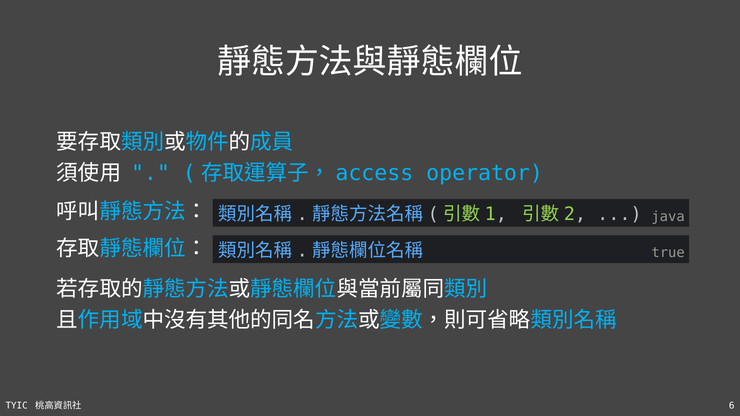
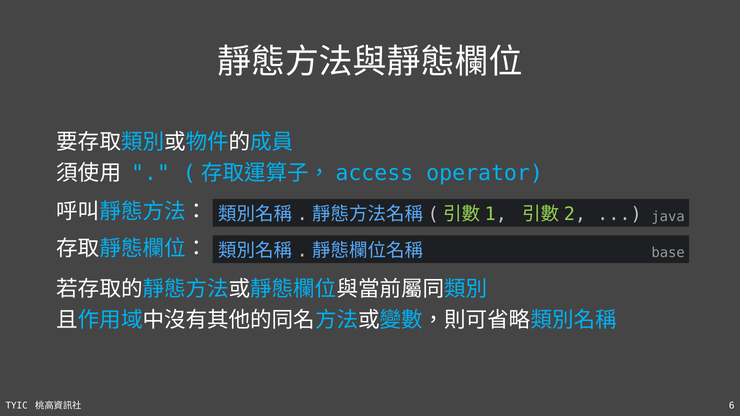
true: true -> base
